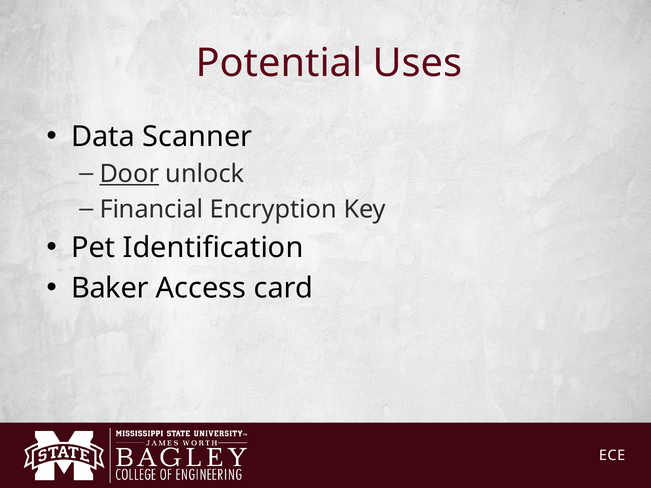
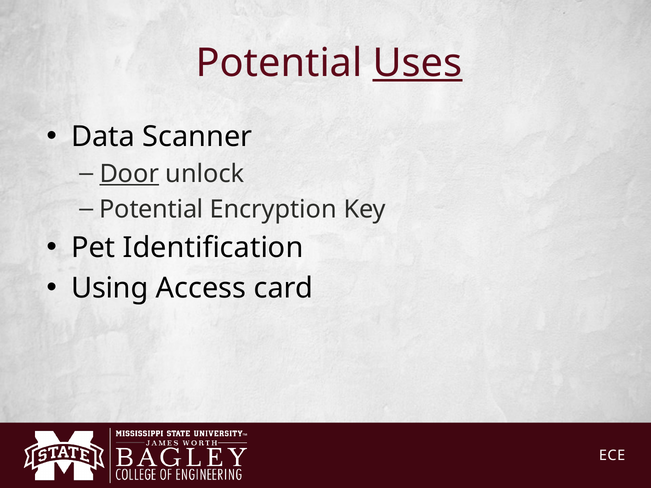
Uses underline: none -> present
Financial at (151, 209): Financial -> Potential
Baker: Baker -> Using
